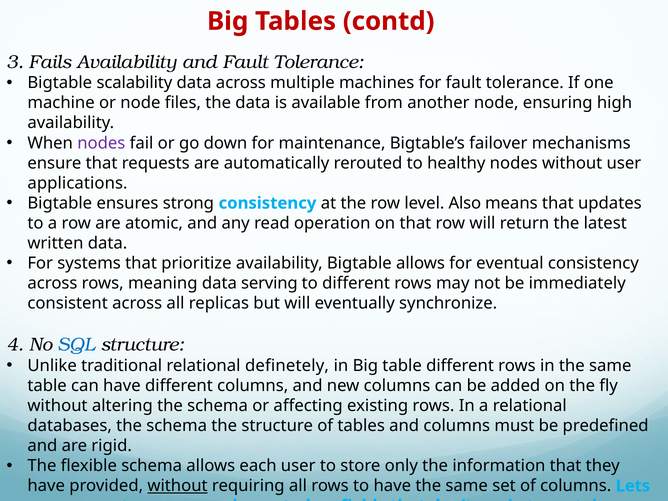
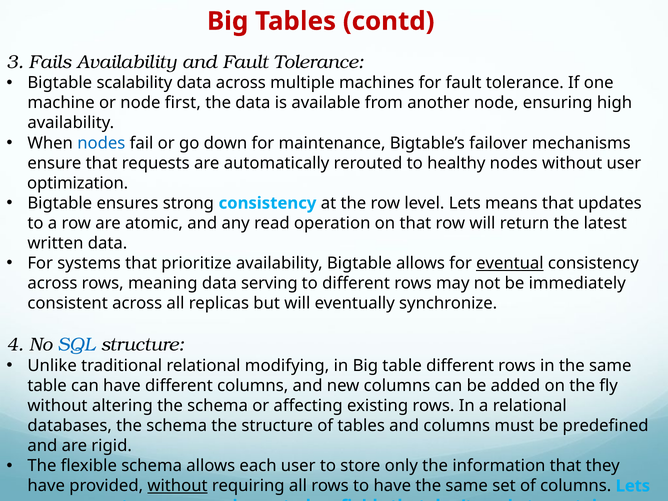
files: files -> first
nodes at (101, 143) colour: purple -> blue
applications: applications -> optimization
level Also: Also -> Lets
eventual underline: none -> present
definetely: definetely -> modifying
